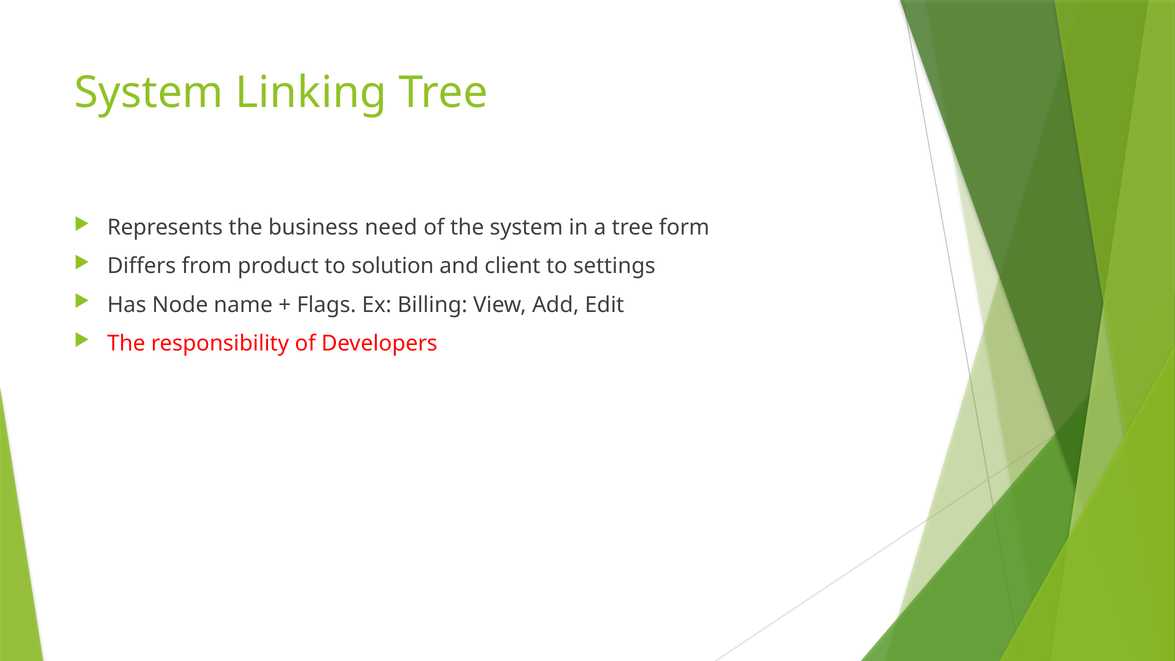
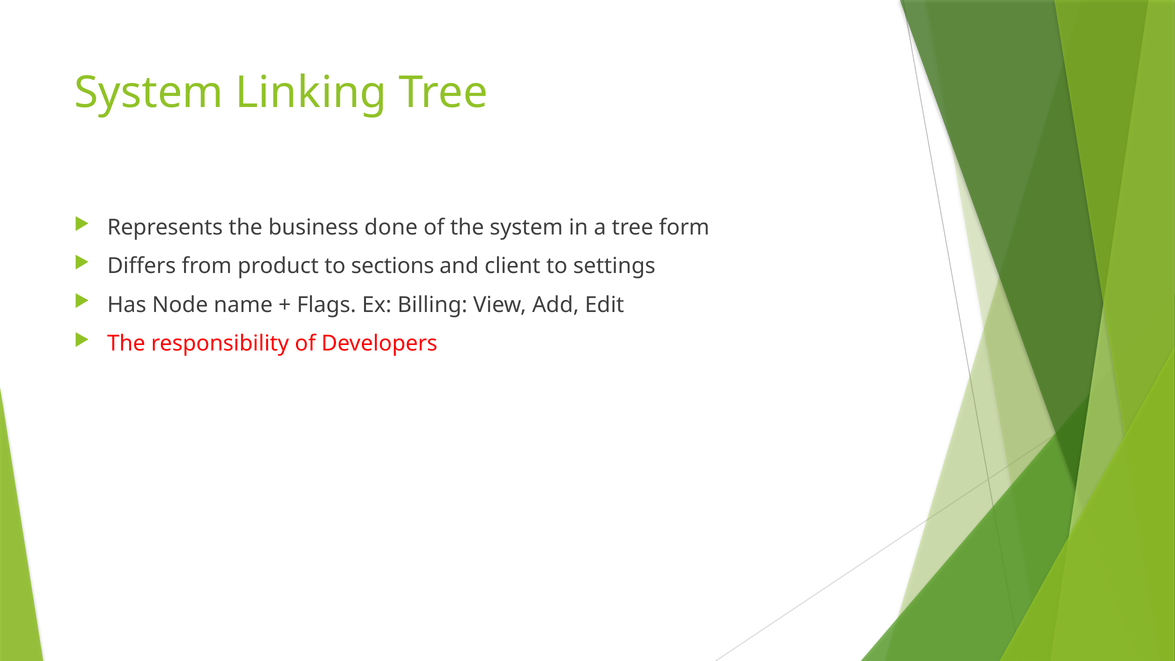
need: need -> done
solution: solution -> sections
